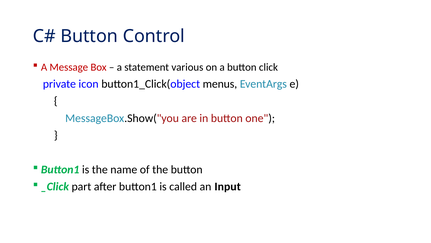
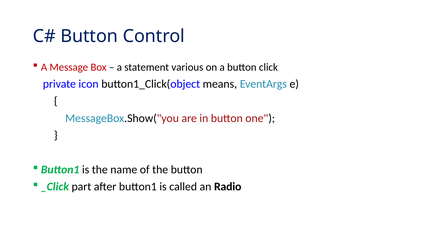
menus: menus -> means
Input: Input -> Radio
